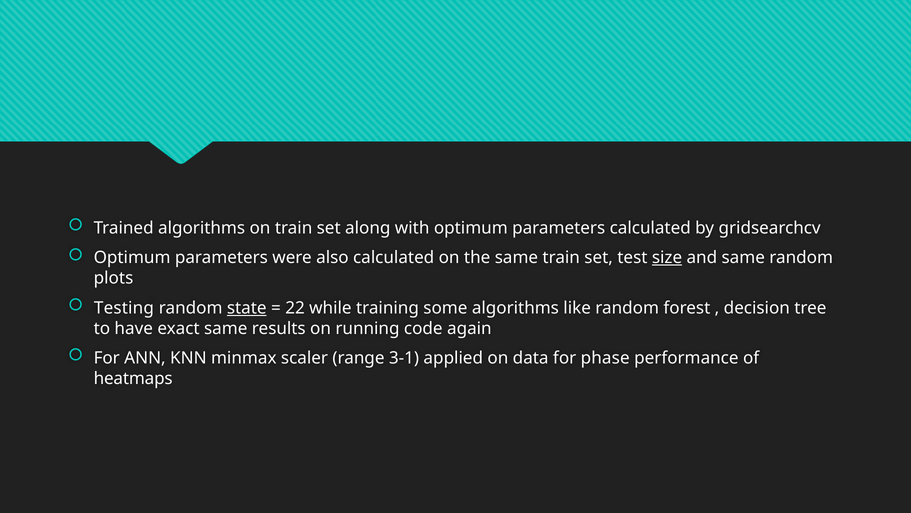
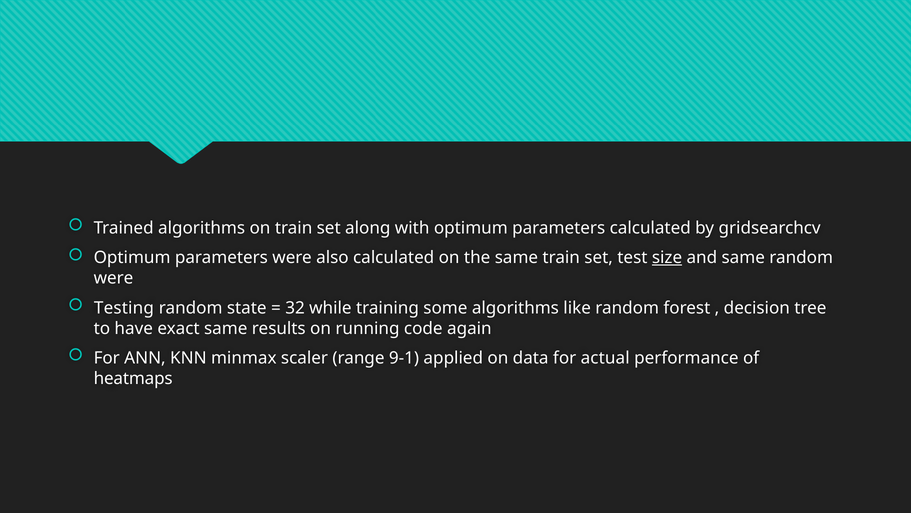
plots at (113, 278): plots -> were
state underline: present -> none
22: 22 -> 32
3-1: 3-1 -> 9-1
phase: phase -> actual
